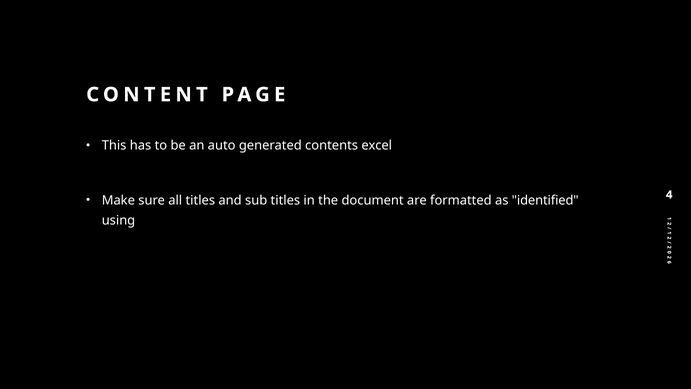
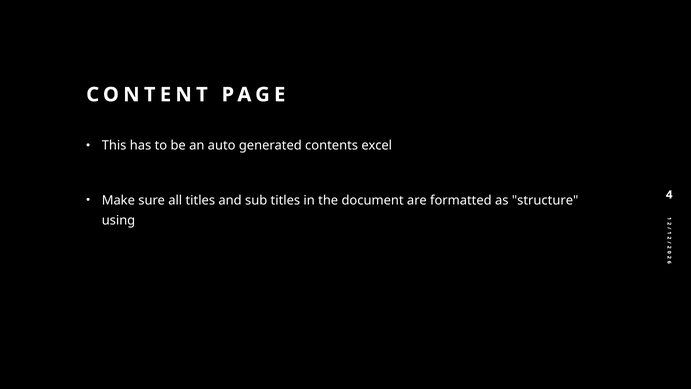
identified: identified -> structure
